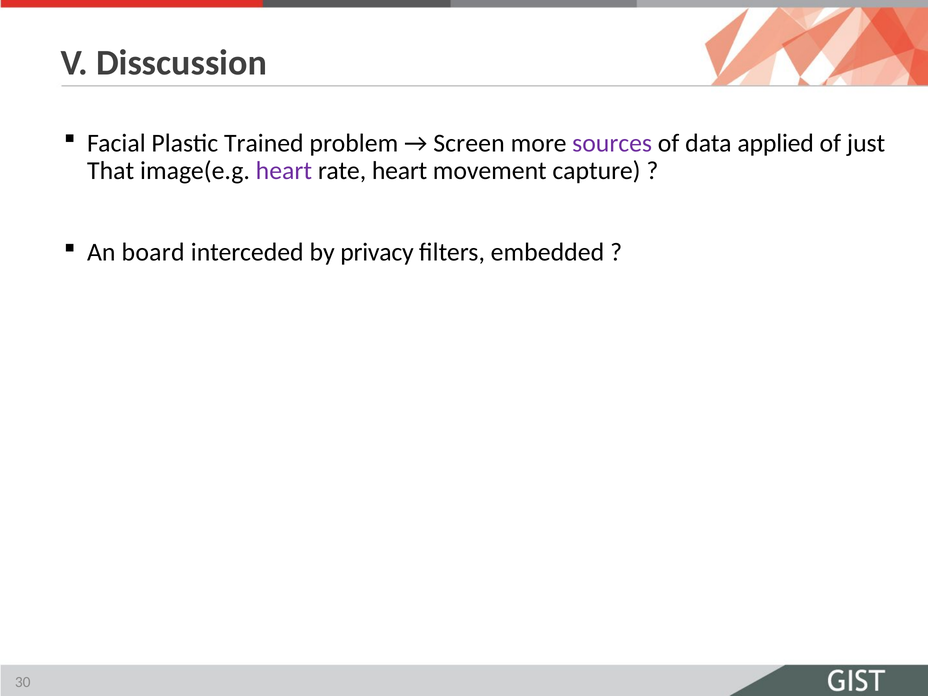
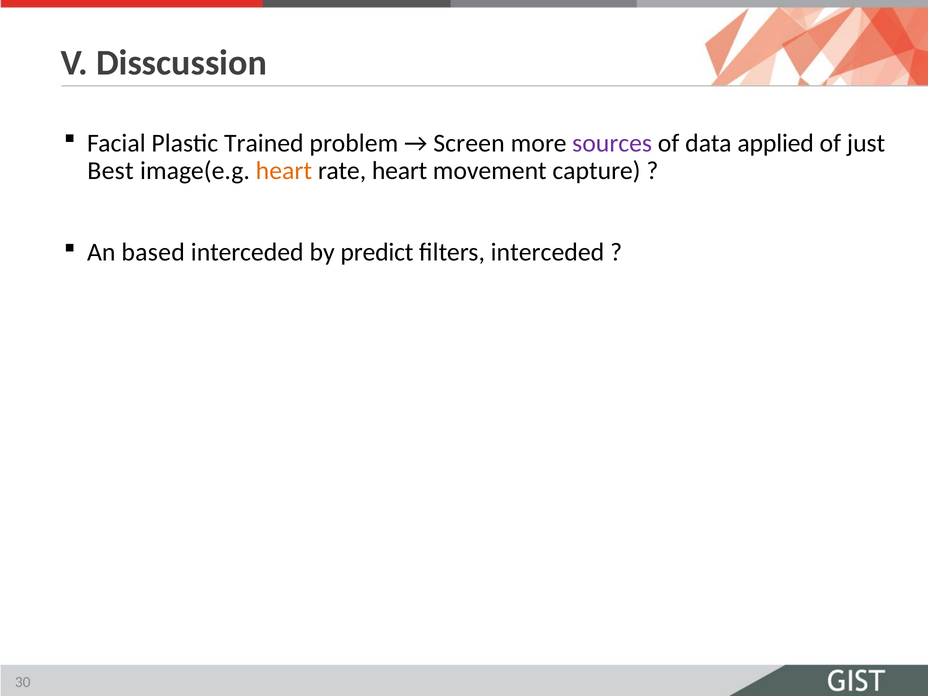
That: That -> Best
heart at (284, 171) colour: purple -> orange
board: board -> based
privacy: privacy -> predict
filters embedded: embedded -> interceded
